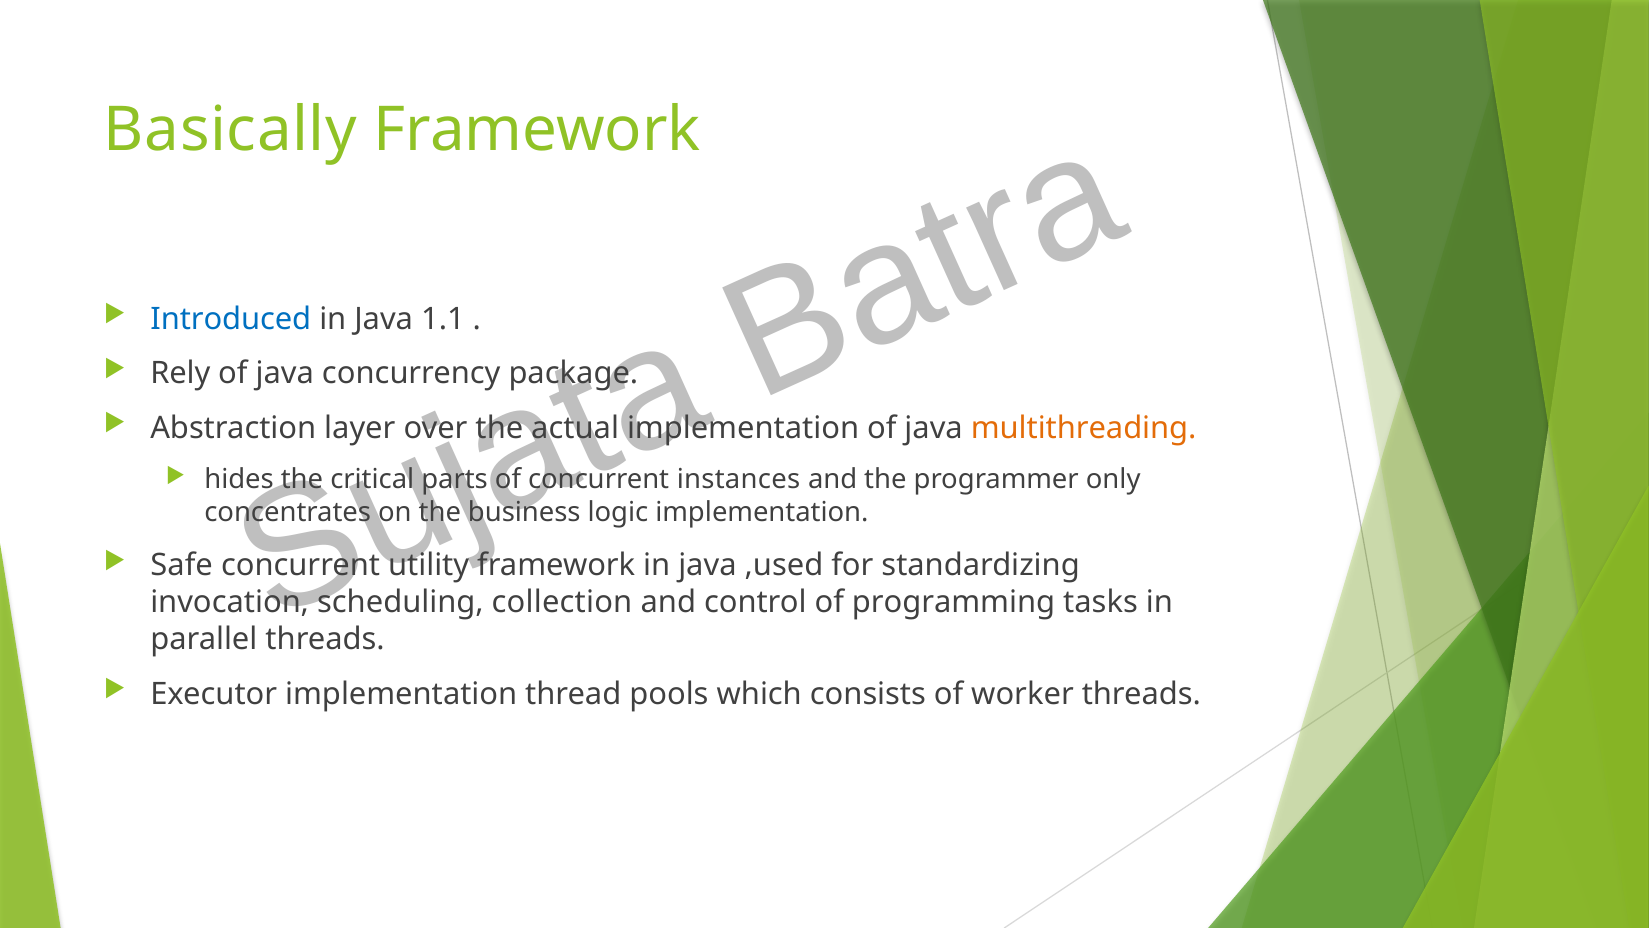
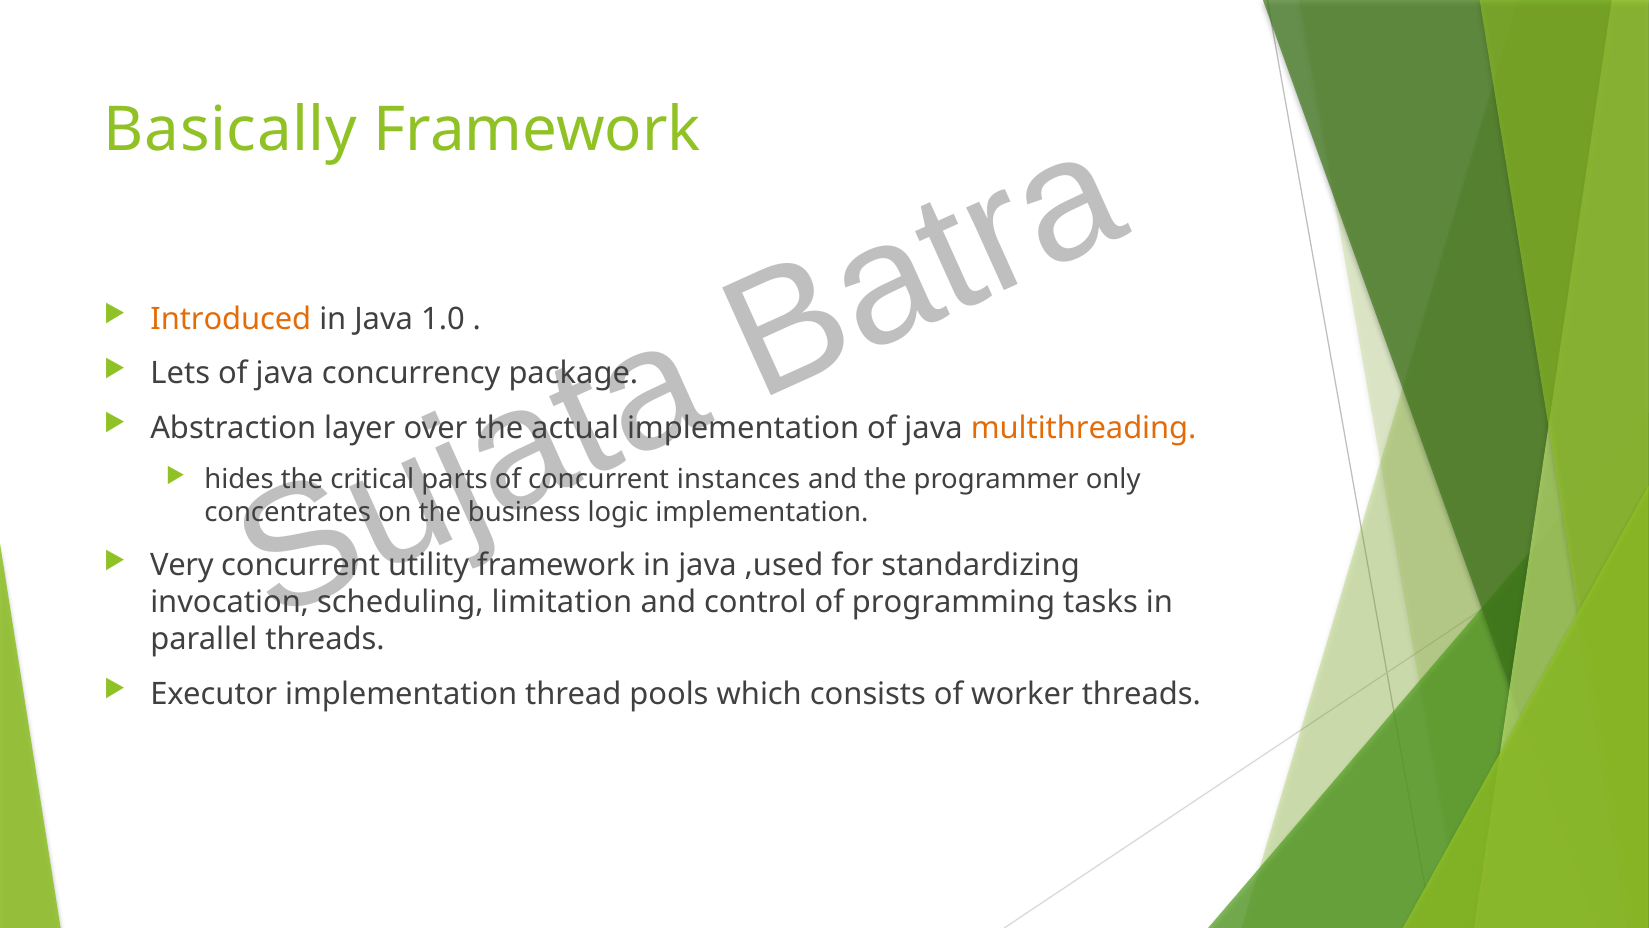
Introduced colour: blue -> orange
1.1: 1.1 -> 1.0
Rely: Rely -> Lets
Safe: Safe -> Very
collection: collection -> limitation
